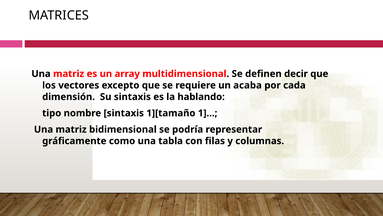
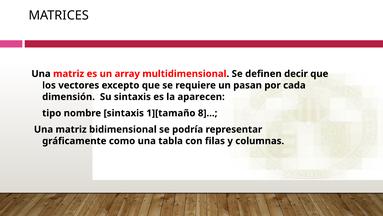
acaba: acaba -> pasan
hablando: hablando -> aparecen
1: 1 -> 8
